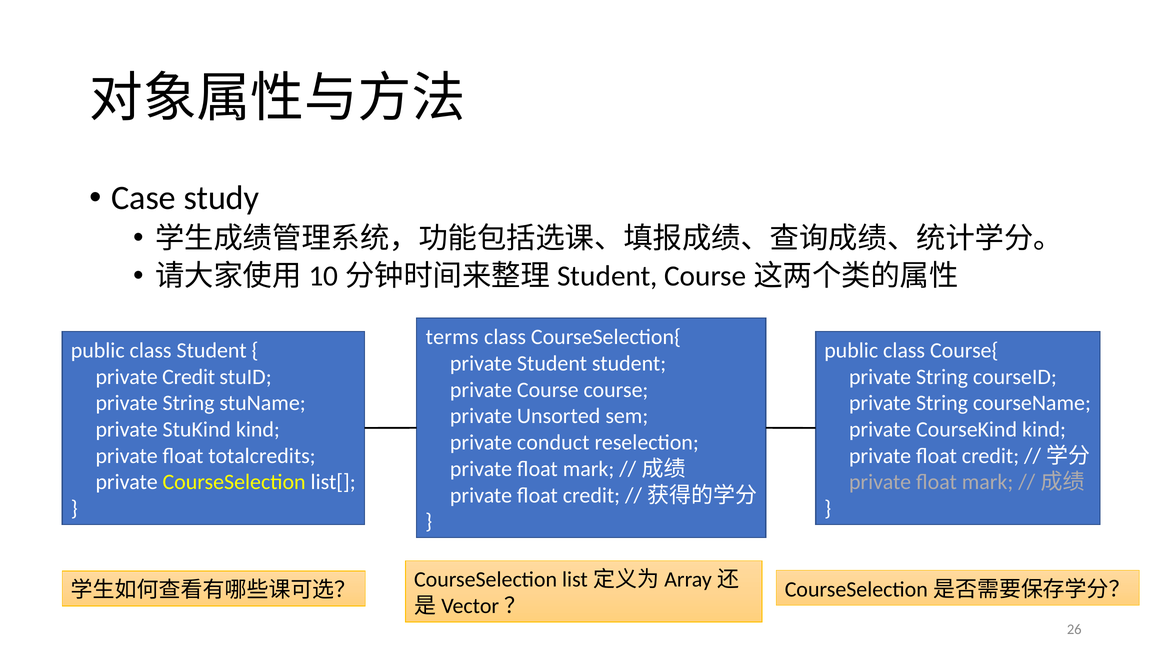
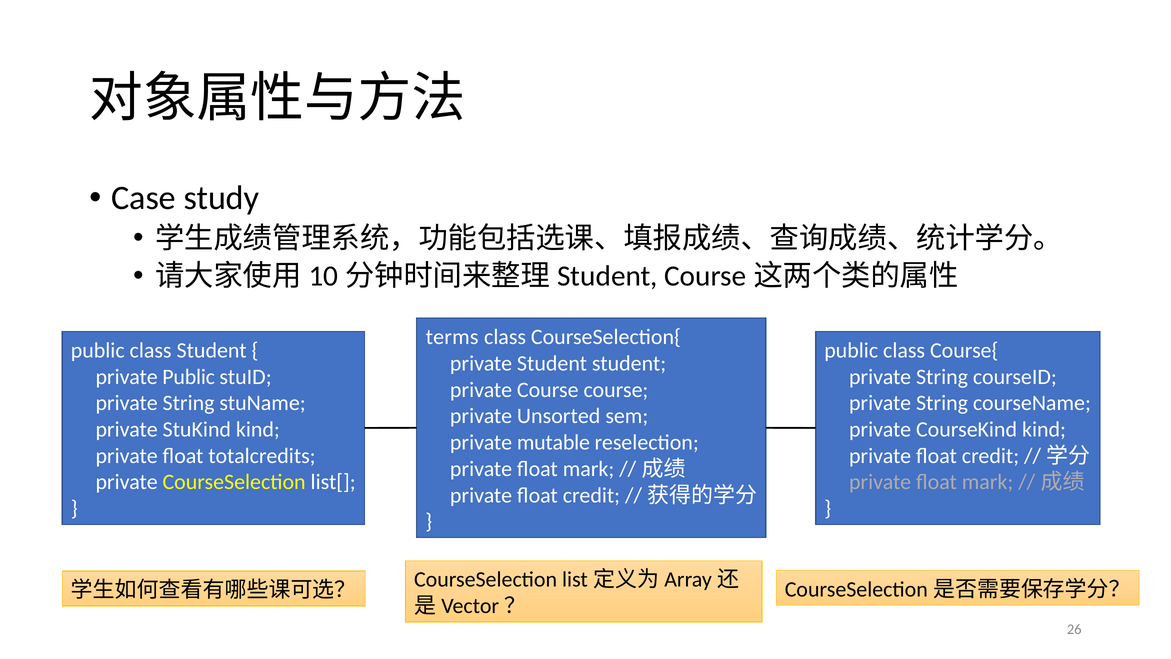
private Credit: Credit -> Public
conduct: conduct -> mutable
